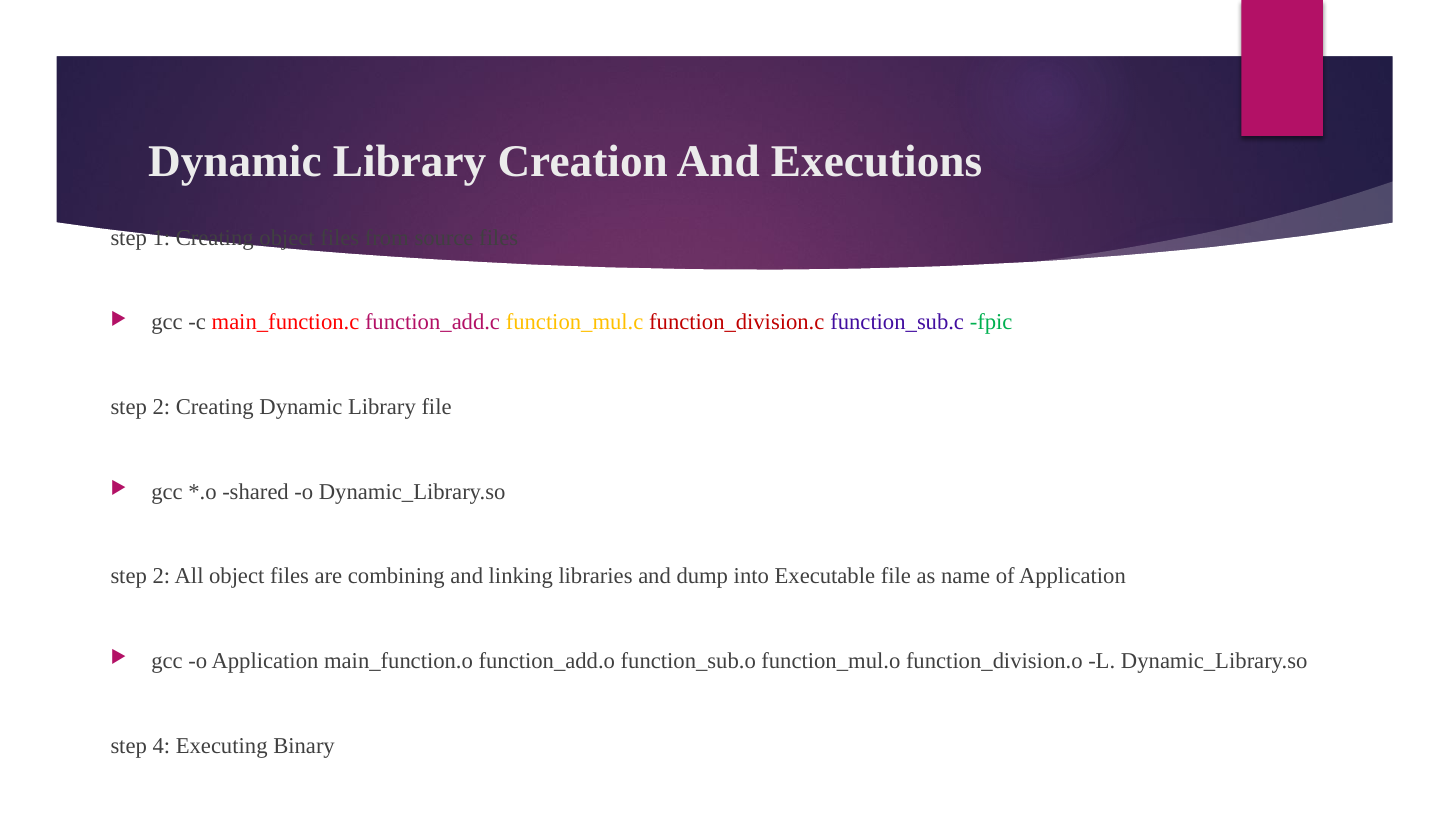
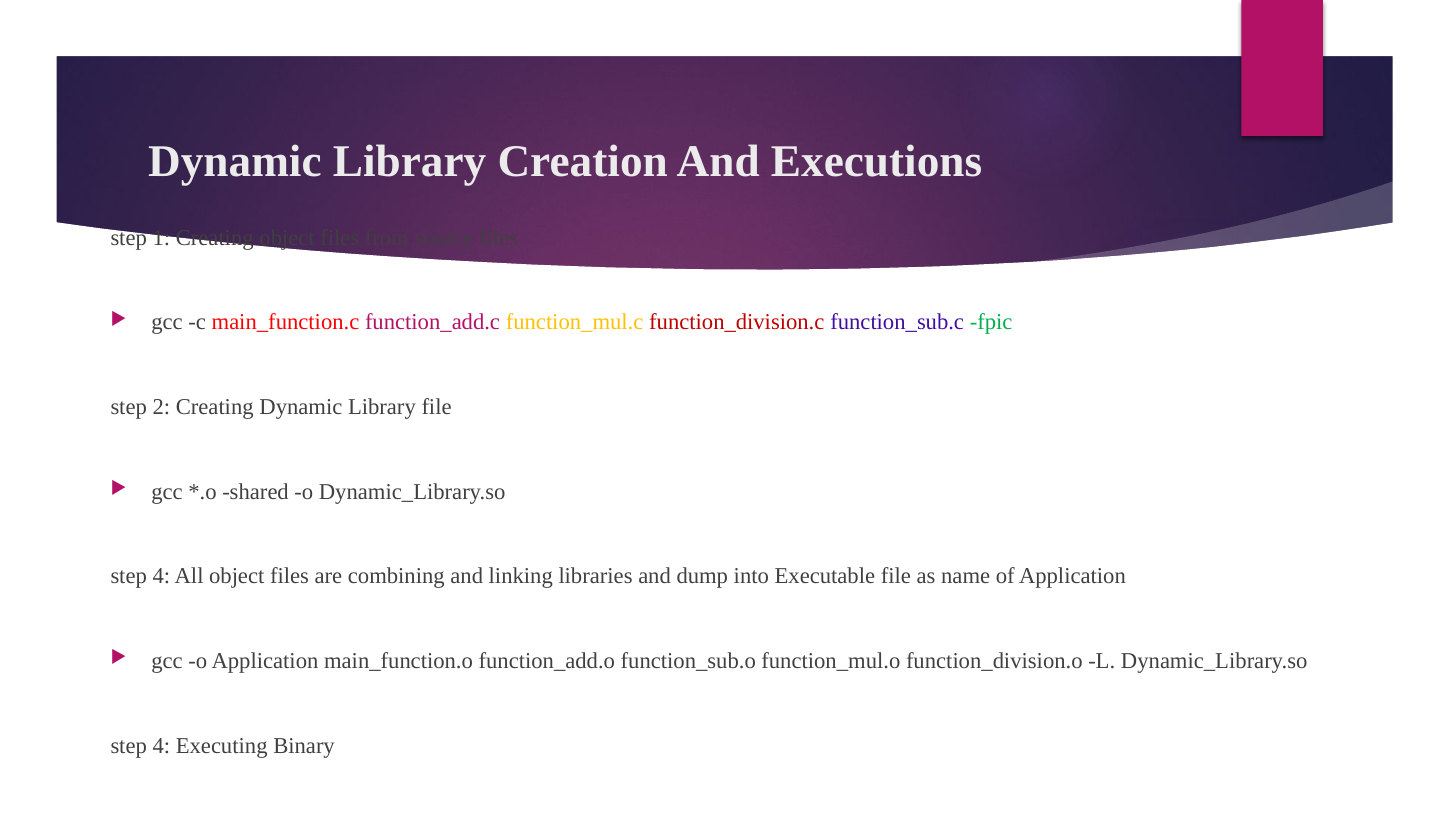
2 at (161, 576): 2 -> 4
